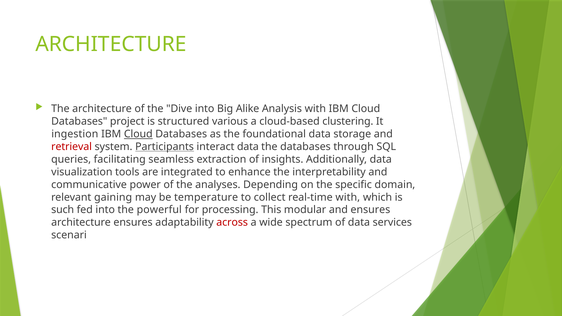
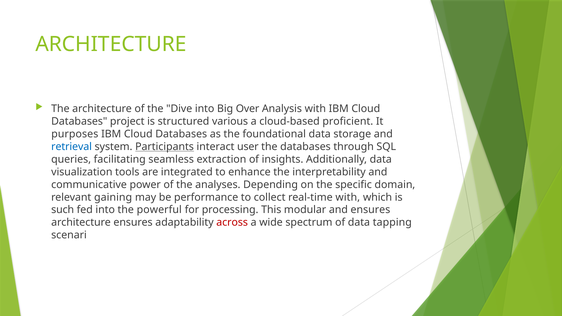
Alike: Alike -> Over
clustering: clustering -> proficient
ingestion: ingestion -> purposes
Cloud at (138, 134) underline: present -> none
retrieval colour: red -> blue
interact data: data -> user
temperature: temperature -> performance
services: services -> tapping
